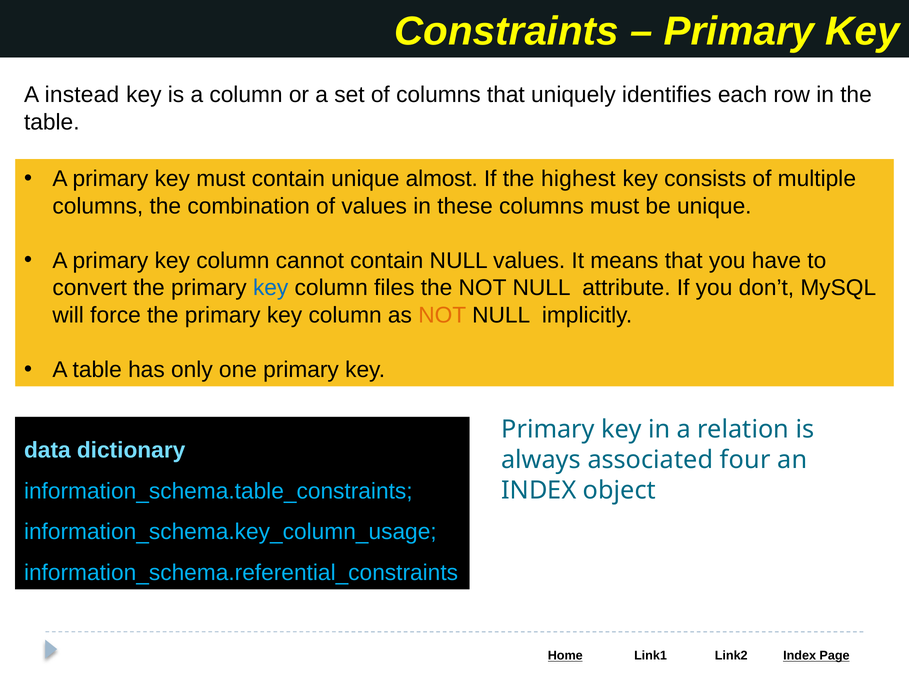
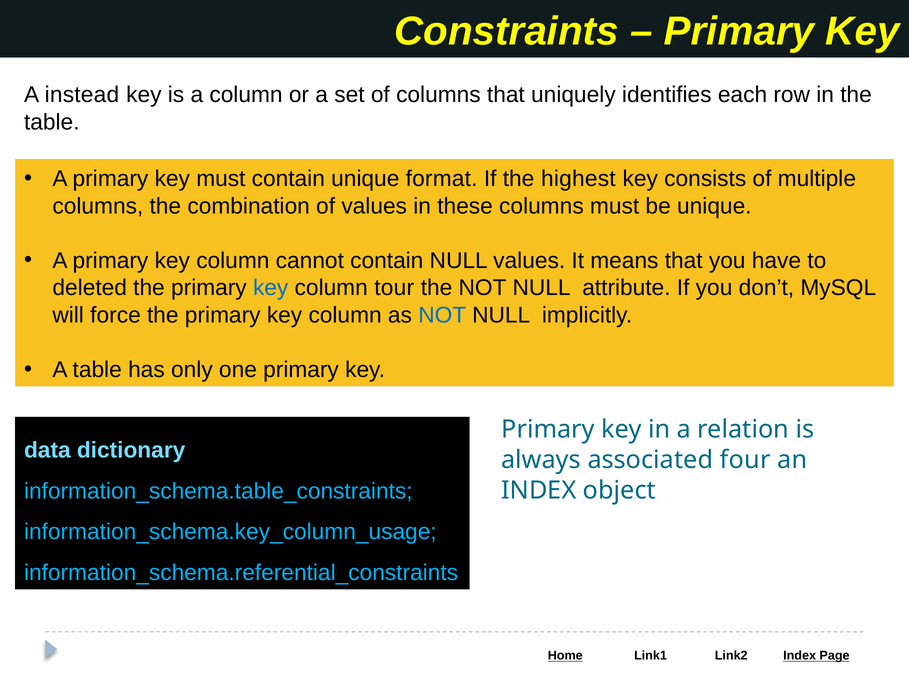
almost: almost -> format
convert: convert -> deleted
files: files -> tour
NOT at (442, 315) colour: orange -> blue
